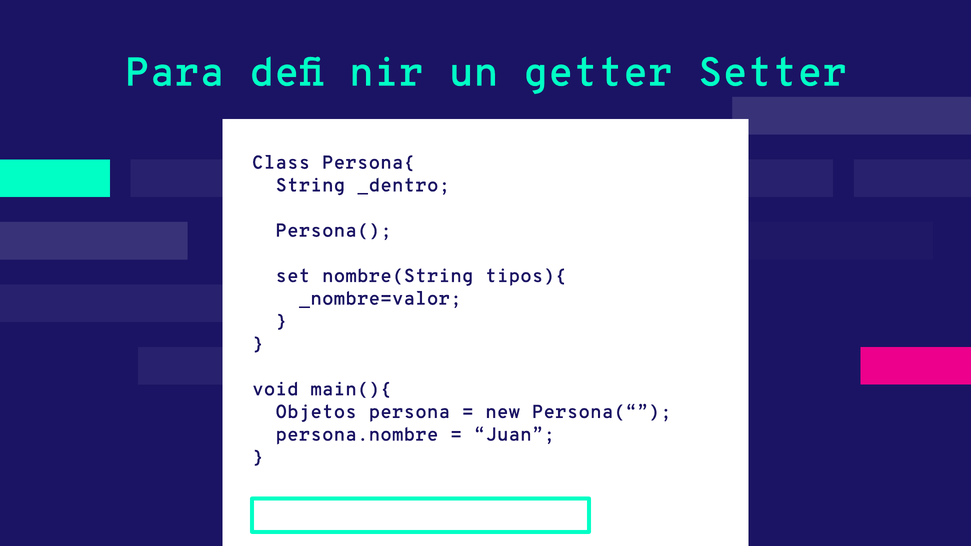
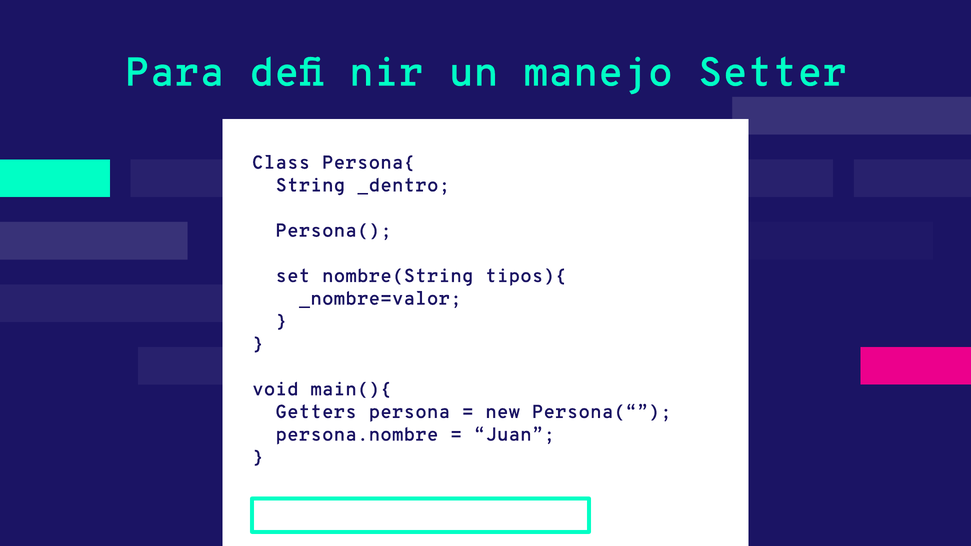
getter: getter -> manejo
Objetos: Objetos -> Getters
